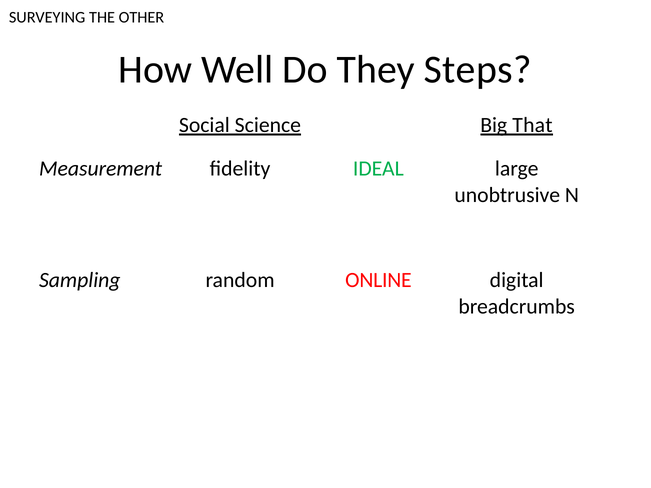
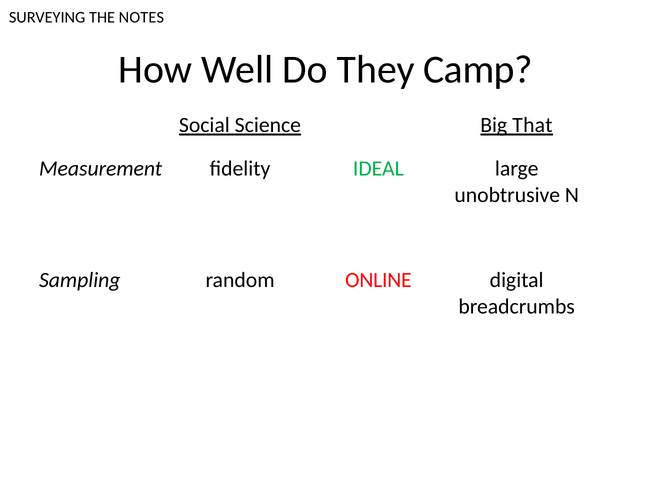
OTHER: OTHER -> NOTES
Steps: Steps -> Camp
